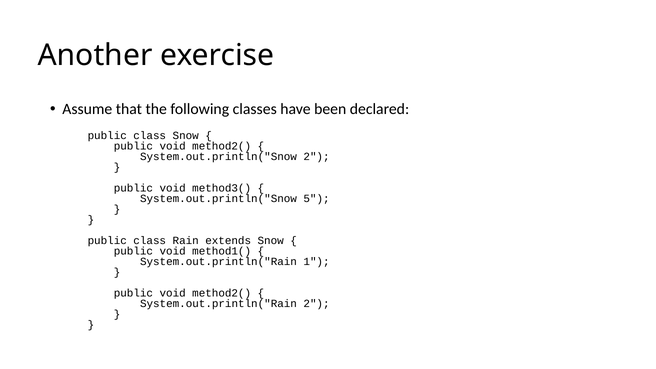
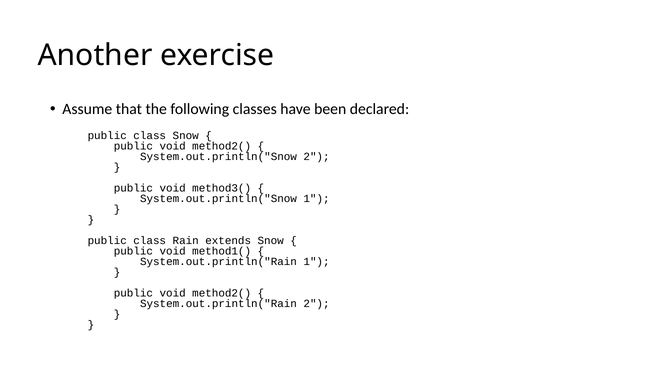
System.out.println("Snow 5: 5 -> 1
